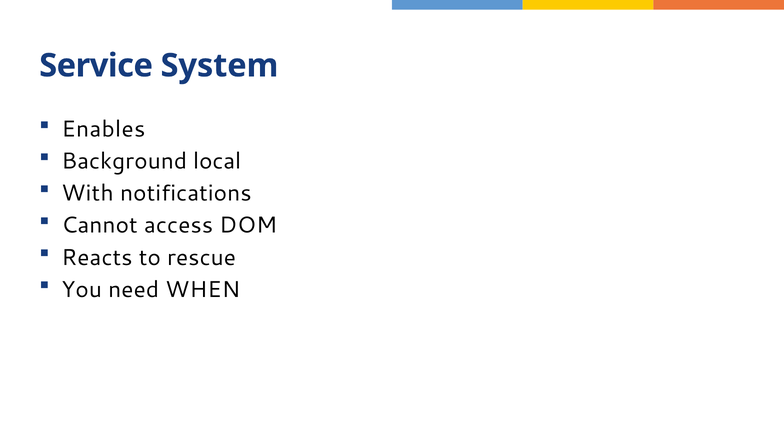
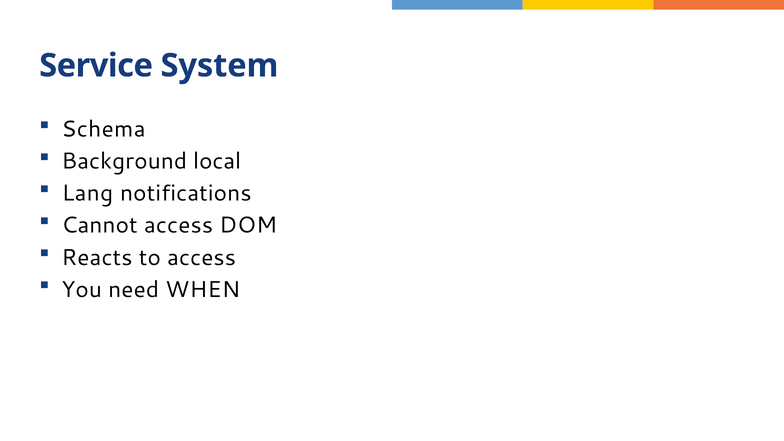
Enables: Enables -> Schema
With: With -> Lang
to rescue: rescue -> access
